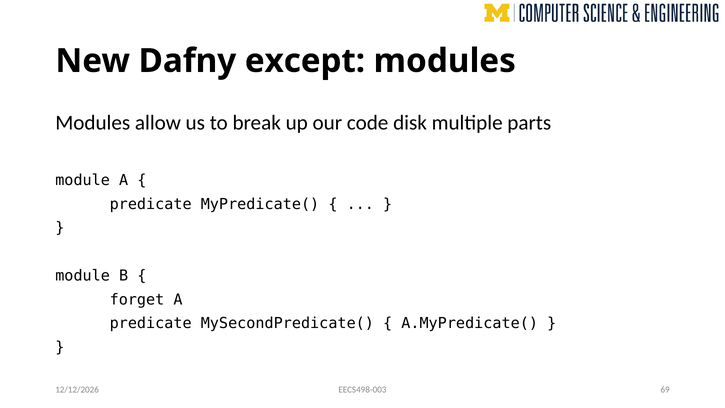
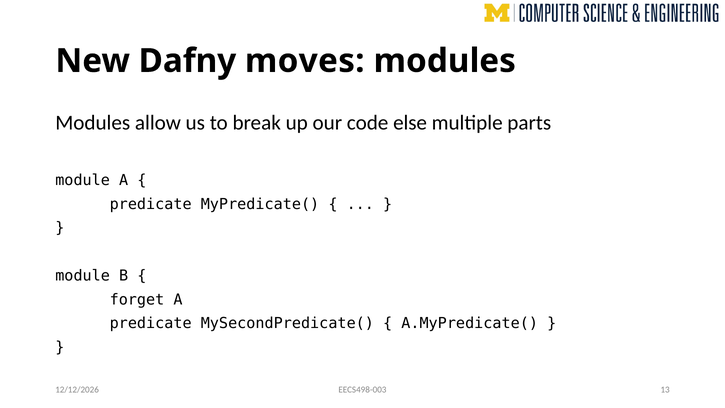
except: except -> moves
disk: disk -> else
69: 69 -> 13
